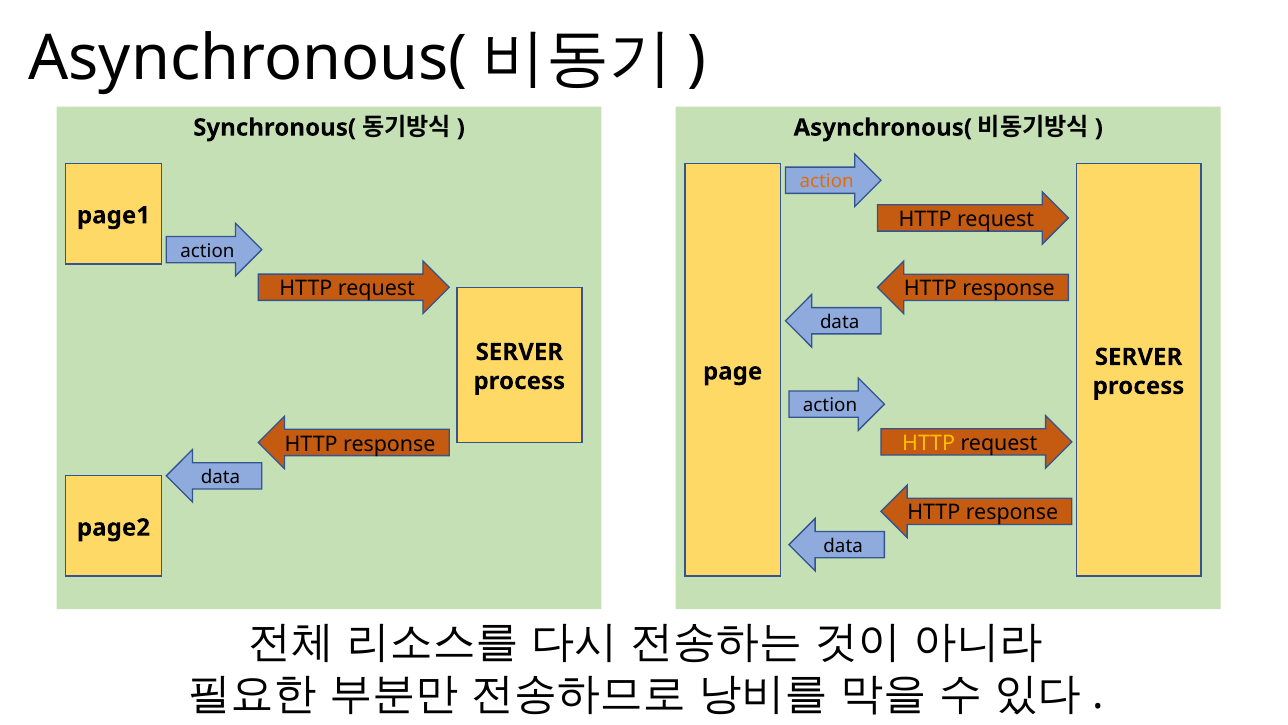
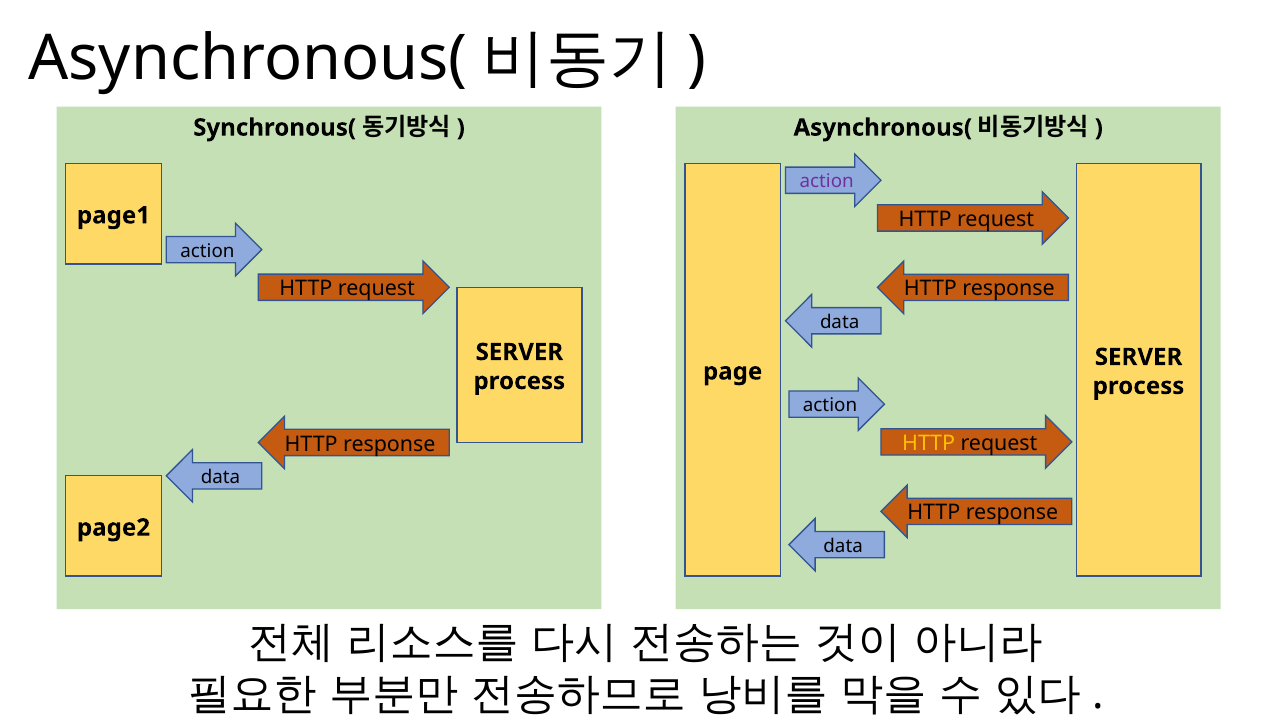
action at (827, 181) colour: orange -> purple
